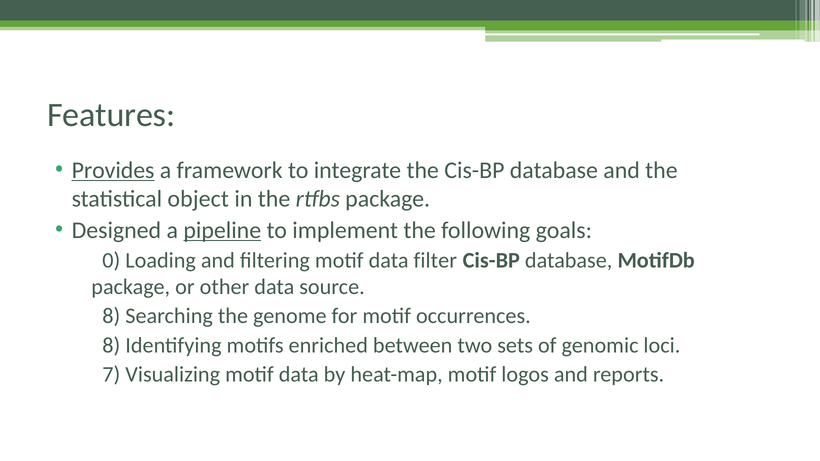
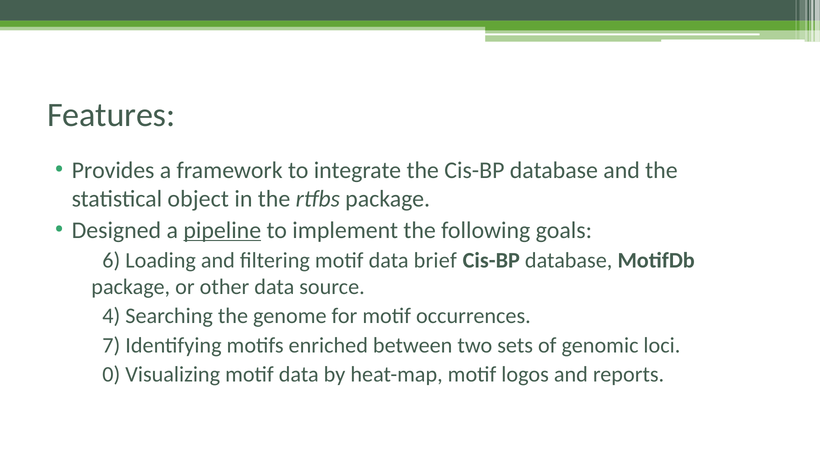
Provides underline: present -> none
0: 0 -> 6
filter: filter -> brief
8 at (111, 316): 8 -> 4
8 at (111, 345): 8 -> 7
7: 7 -> 0
